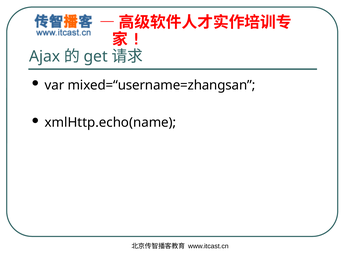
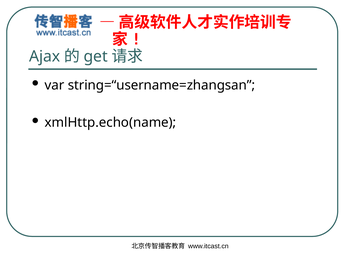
mixed=“username=zhangsan: mixed=“username=zhangsan -> string=“username=zhangsan
